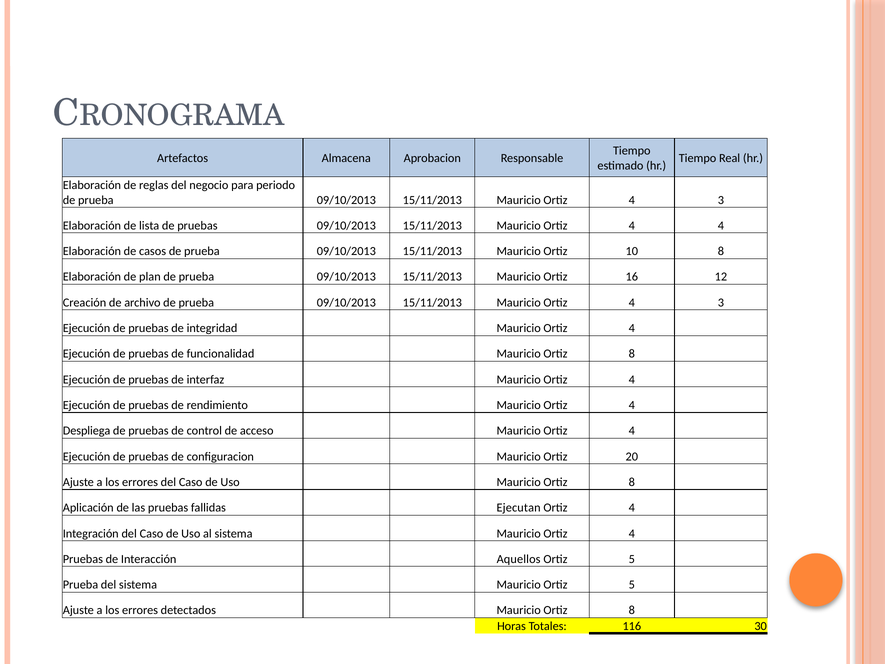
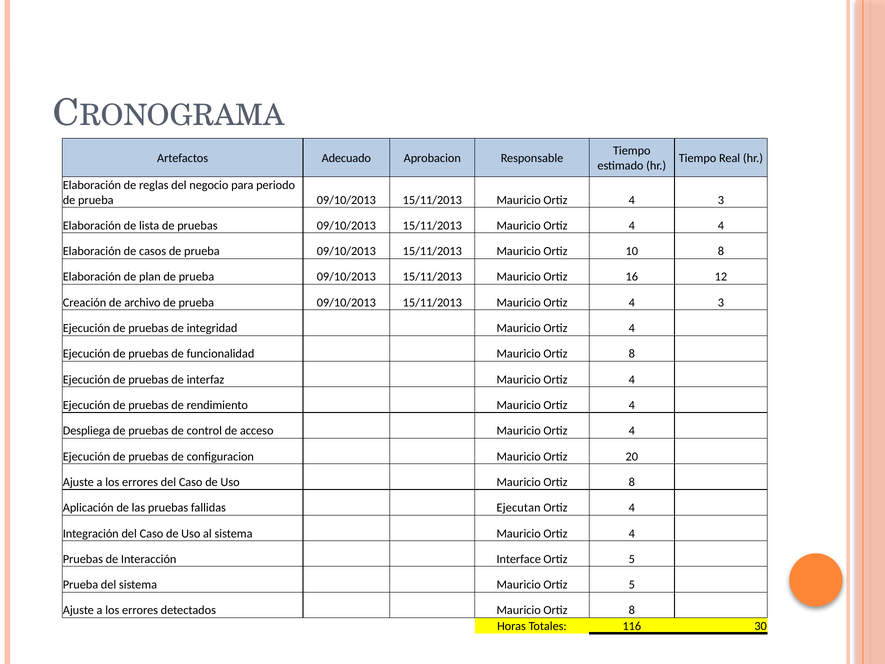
Almacena: Almacena -> Adecuado
Aquellos: Aquellos -> Interface
